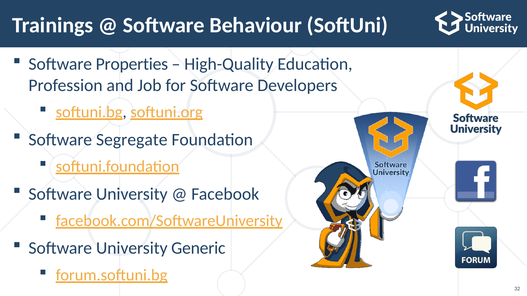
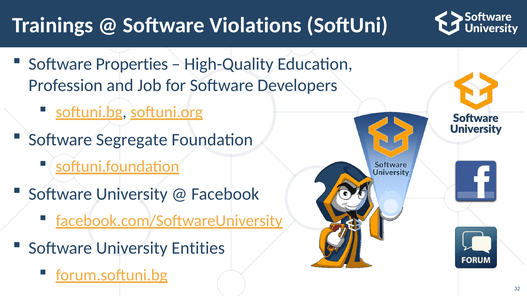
Behaviour: Behaviour -> Violations
Generic: Generic -> Entities
